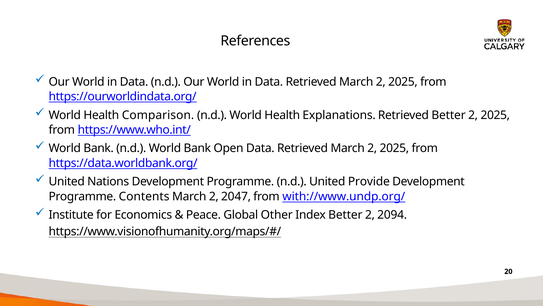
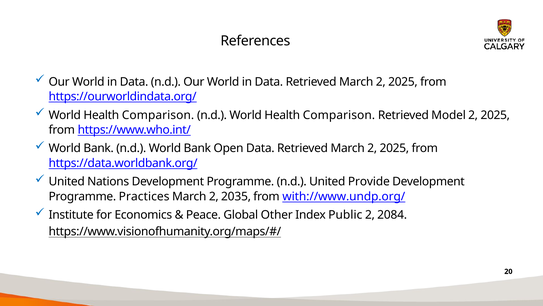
n.d World Health Explanations: Explanations -> Comparison
Retrieved Better: Better -> Model
Contents: Contents -> Practices
2047: 2047 -> 2035
Index Better: Better -> Public
2094: 2094 -> 2084
